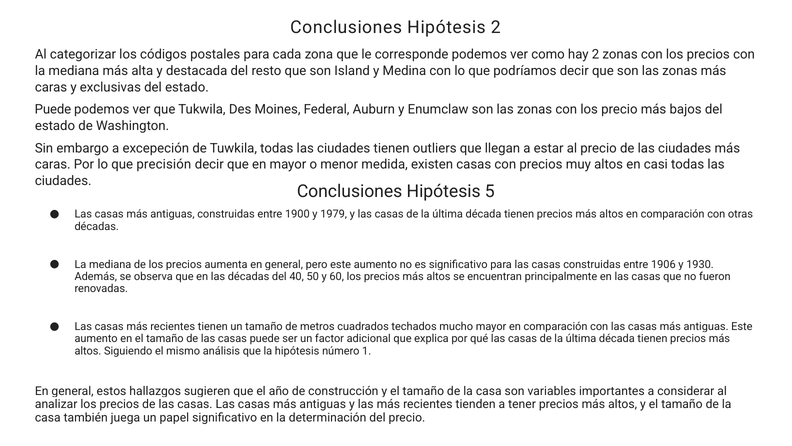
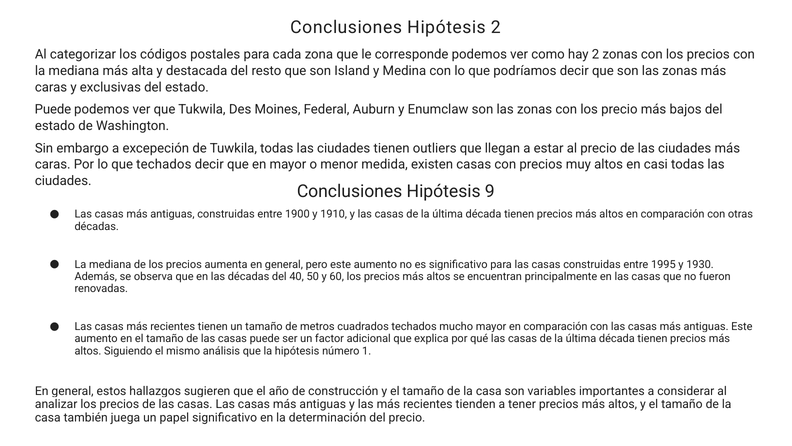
que precisión: precisión -> techados
5: 5 -> 9
1979: 1979 -> 1910
1906: 1906 -> 1995
